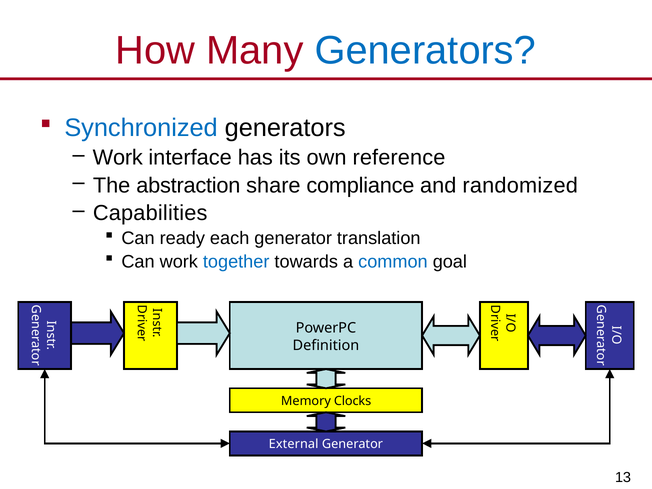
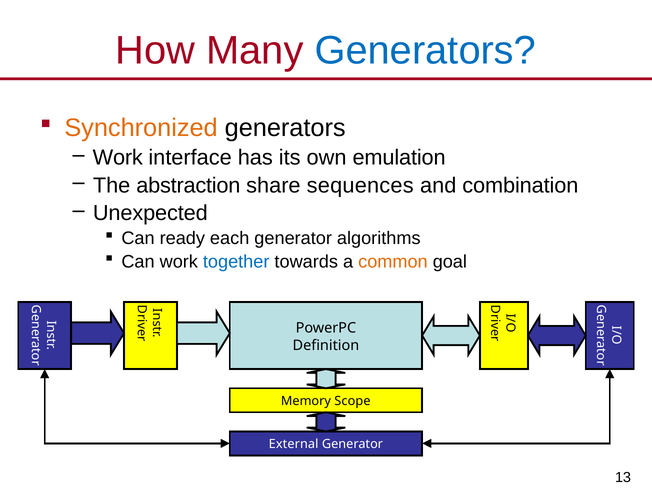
Synchronized colour: blue -> orange
reference: reference -> emulation
compliance: compliance -> sequences
randomized: randomized -> combination
Capabilities: Capabilities -> Unexpected
translation: translation -> algorithms
common colour: blue -> orange
Clocks: Clocks -> Scope
